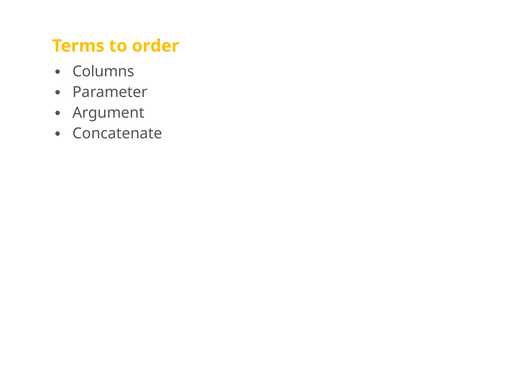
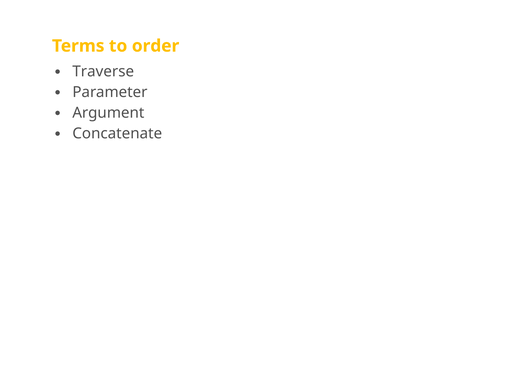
Columns: Columns -> Traverse
